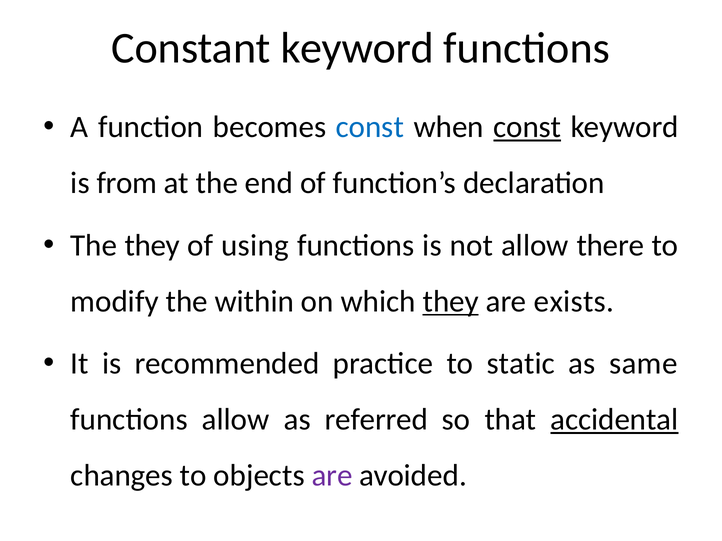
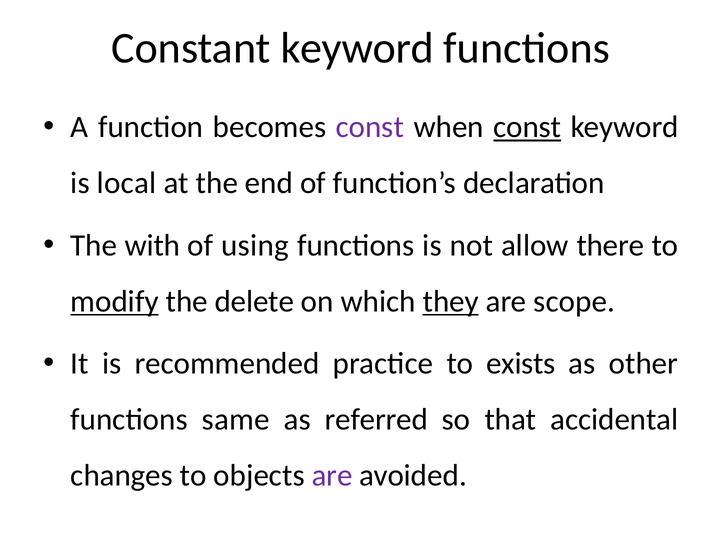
const at (370, 127) colour: blue -> purple
from: from -> local
The they: they -> with
modify underline: none -> present
within: within -> delete
exists: exists -> scope
static: static -> exists
same: same -> other
functions allow: allow -> same
accidental underline: present -> none
